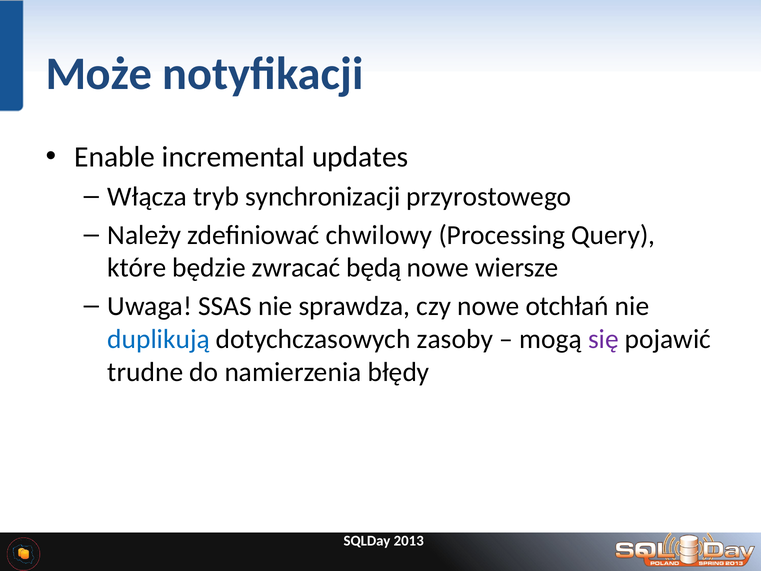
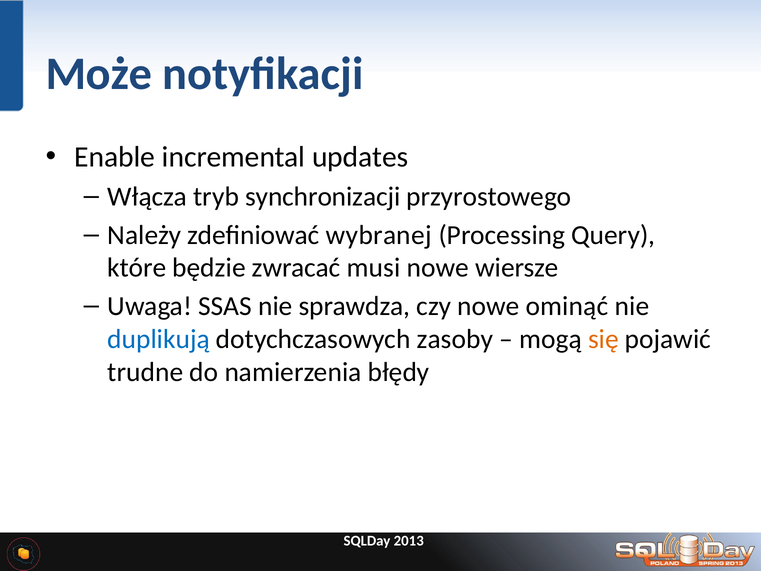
chwilowy: chwilowy -> wybranej
będą: będą -> musi
otchłań: otchłań -> ominąć
się colour: purple -> orange
